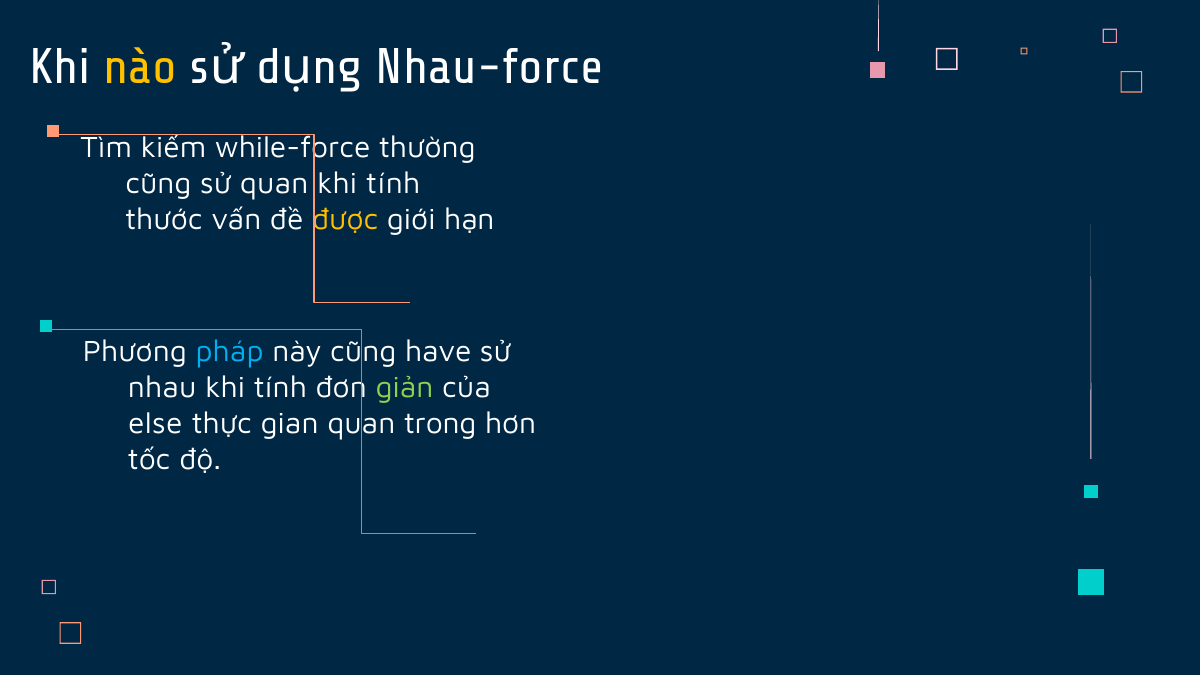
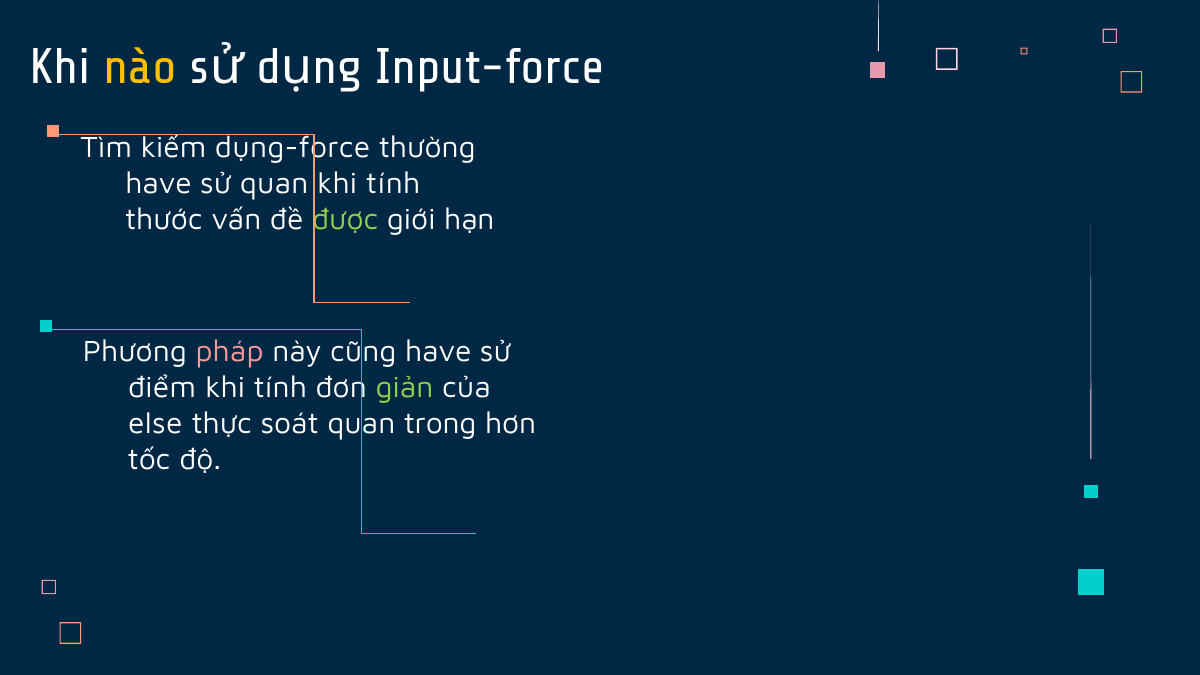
Nhau-force: Nhau-force -> Input-force
while-force: while-force -> dụng-force
cũng at (158, 183): cũng -> have
được colour: yellow -> light green
pháp colour: light blue -> pink
nhau: nhau -> điểm
gian: gian -> soát
